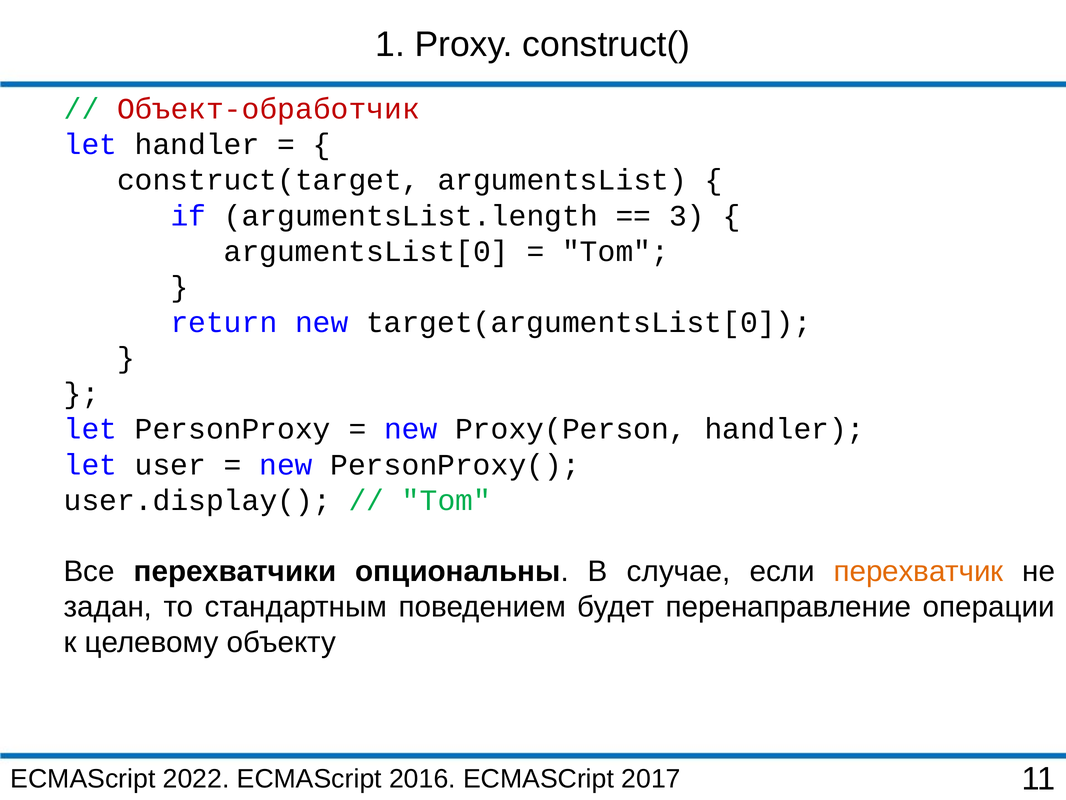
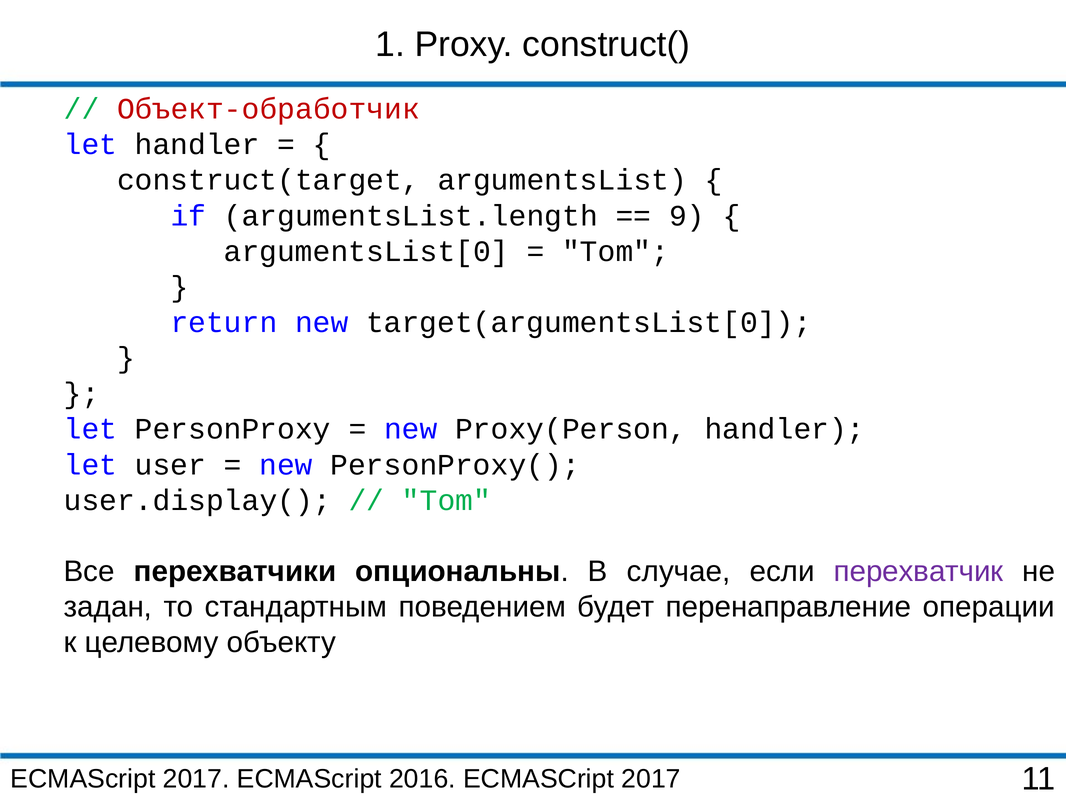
3: 3 -> 9
перехватчик colour: orange -> purple
2022 at (196, 778): 2022 -> 2017
